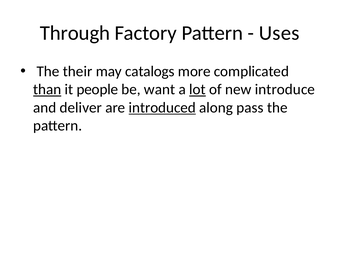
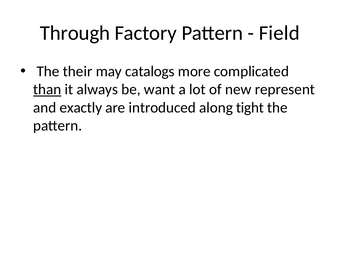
Uses: Uses -> Field
people: people -> always
lot underline: present -> none
introduce: introduce -> represent
deliver: deliver -> exactly
introduced underline: present -> none
pass: pass -> tight
